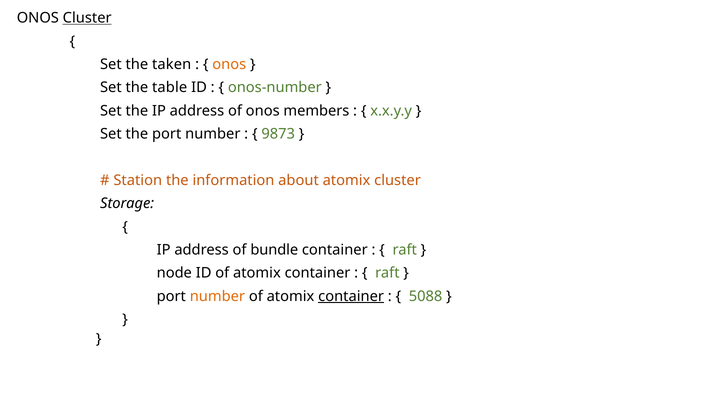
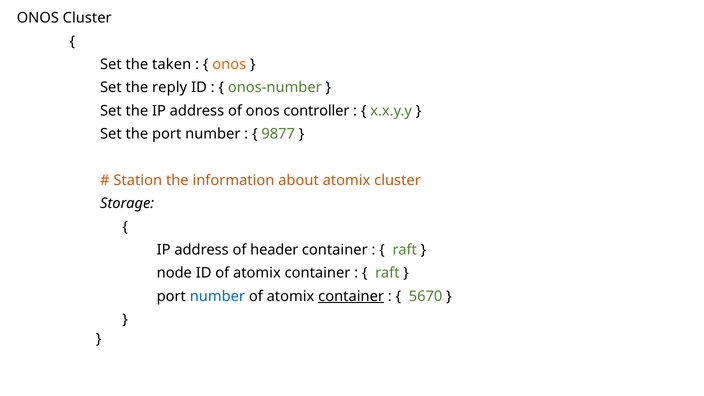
Cluster at (87, 18) underline: present -> none
table: table -> reply
members: members -> controller
9873: 9873 -> 9877
bundle: bundle -> header
number at (217, 296) colour: orange -> blue
5088: 5088 -> 5670
